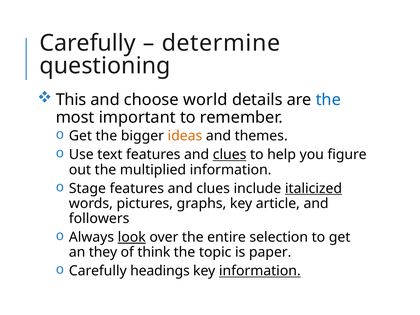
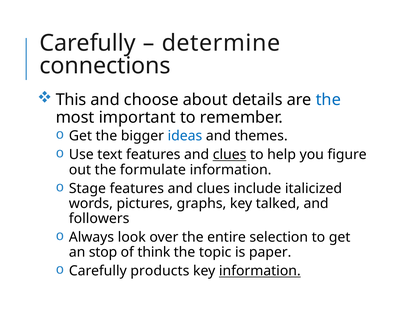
questioning: questioning -> connections
world: world -> about
ideas colour: orange -> blue
multiplied: multiplied -> formulate
italicized underline: present -> none
article: article -> talked
look underline: present -> none
they: they -> stop
headings: headings -> products
